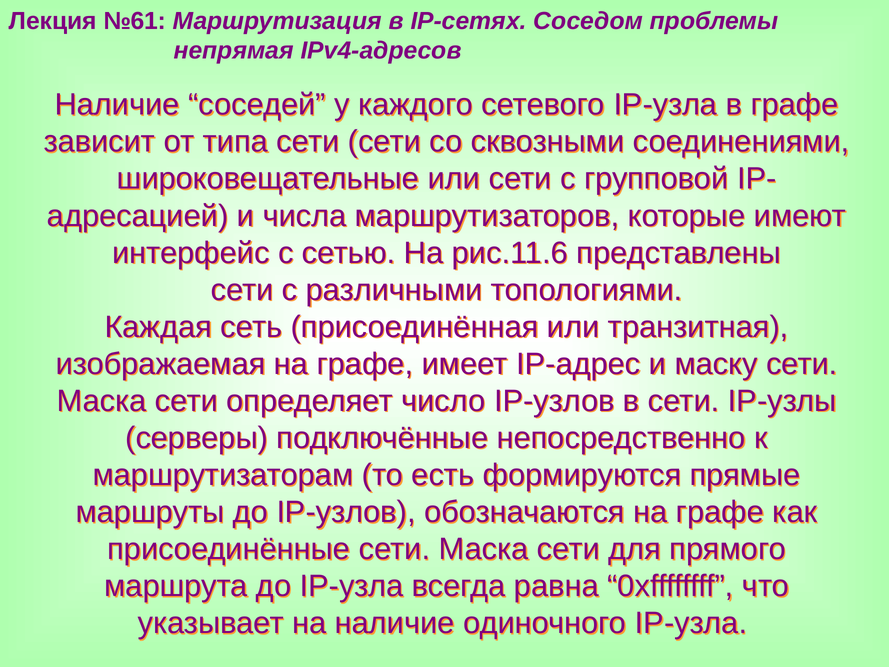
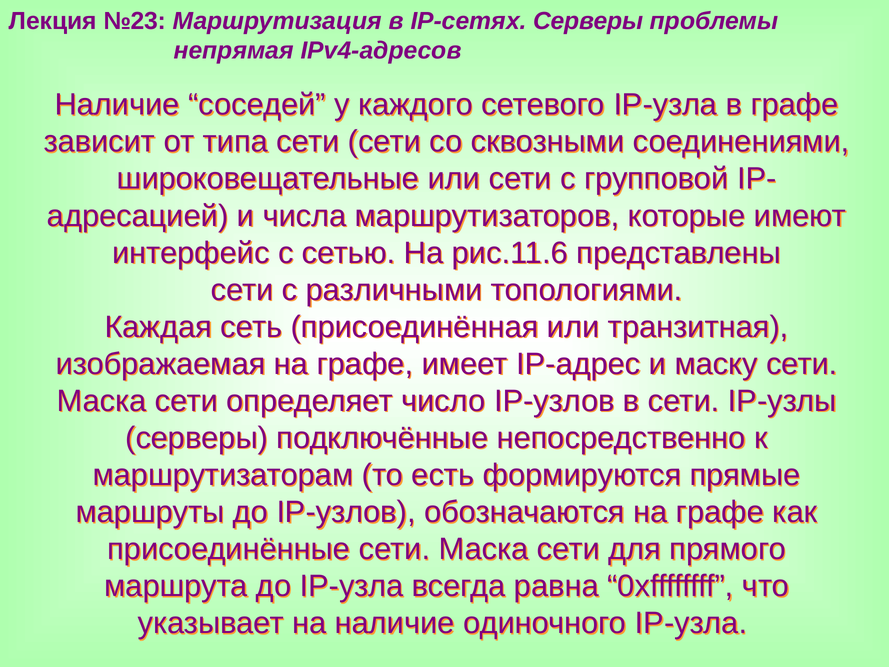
№61: №61 -> №23
IP-сетях Соседом: Соседом -> Серверы
